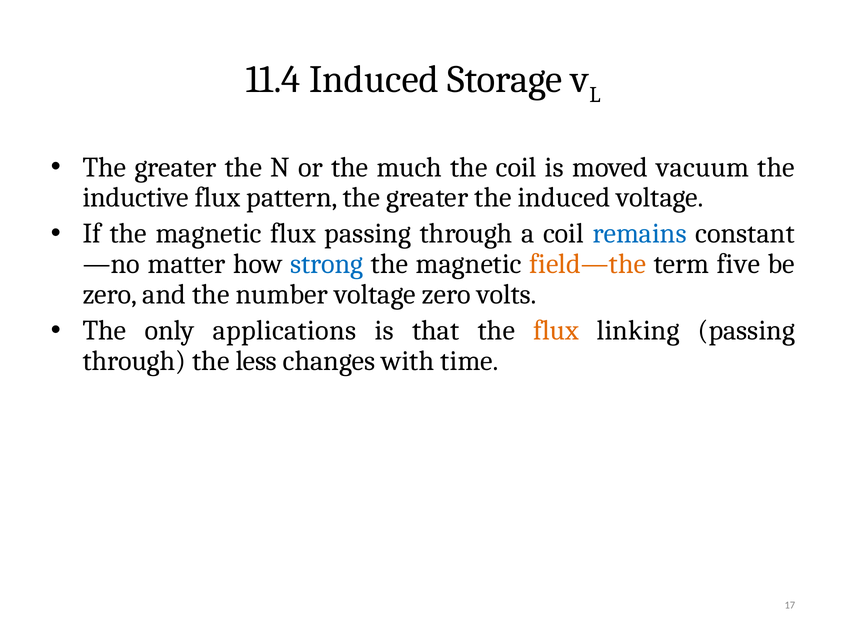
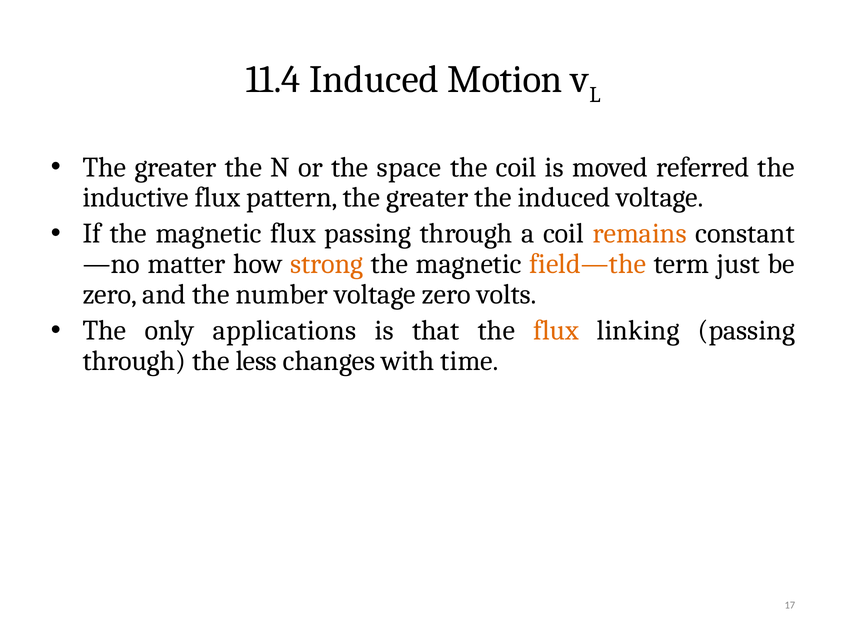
Storage: Storage -> Motion
much: much -> space
vacuum: vacuum -> referred
remains colour: blue -> orange
strong colour: blue -> orange
five: five -> just
